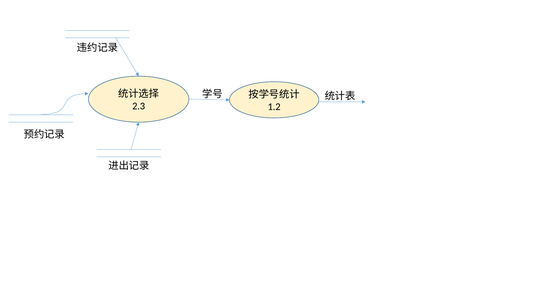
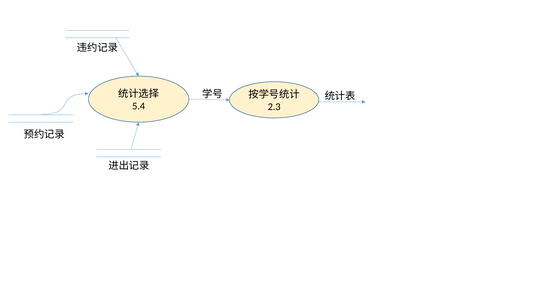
2.3: 2.3 -> 5.4
1.2: 1.2 -> 2.3
